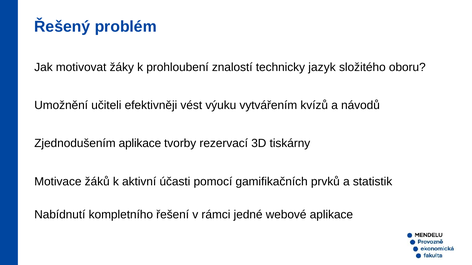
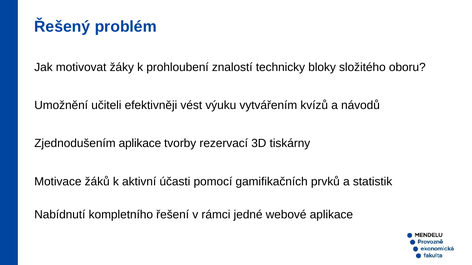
jazyk: jazyk -> bloky
